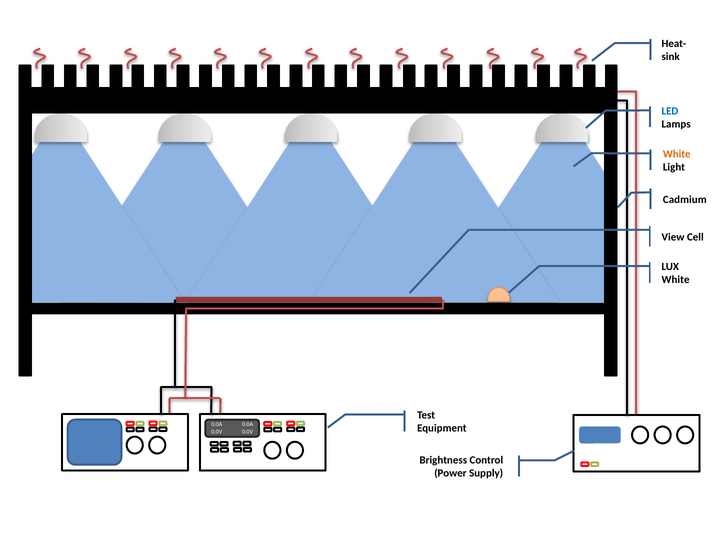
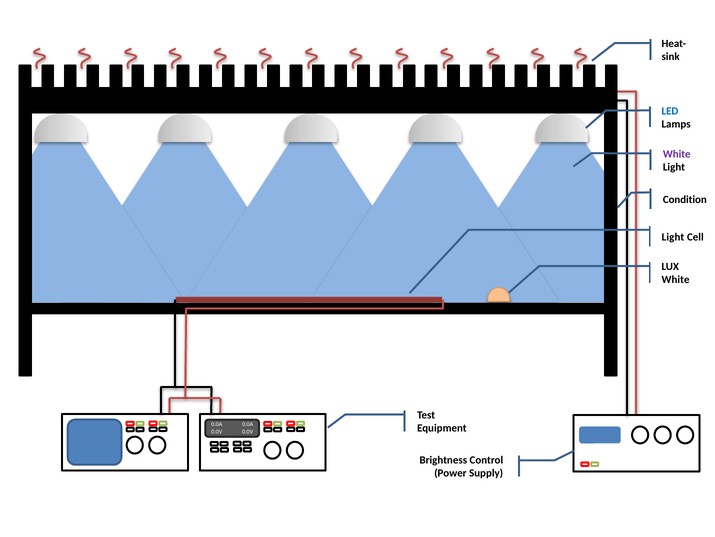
White at (677, 154) colour: orange -> purple
Cadmium: Cadmium -> Condition
View at (673, 237): View -> Light
